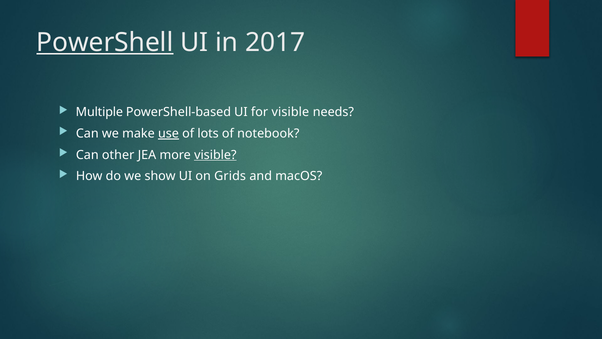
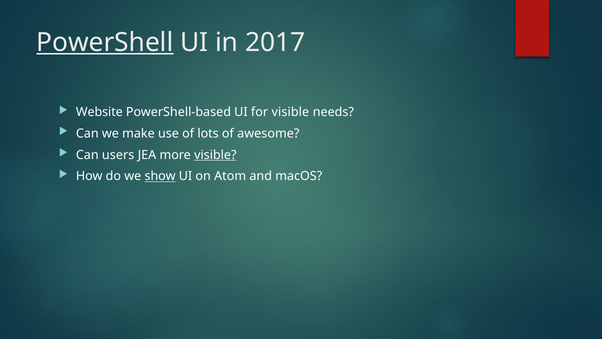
Multiple: Multiple -> Website
use underline: present -> none
notebook: notebook -> awesome
other: other -> users
show underline: none -> present
Grids: Grids -> Atom
